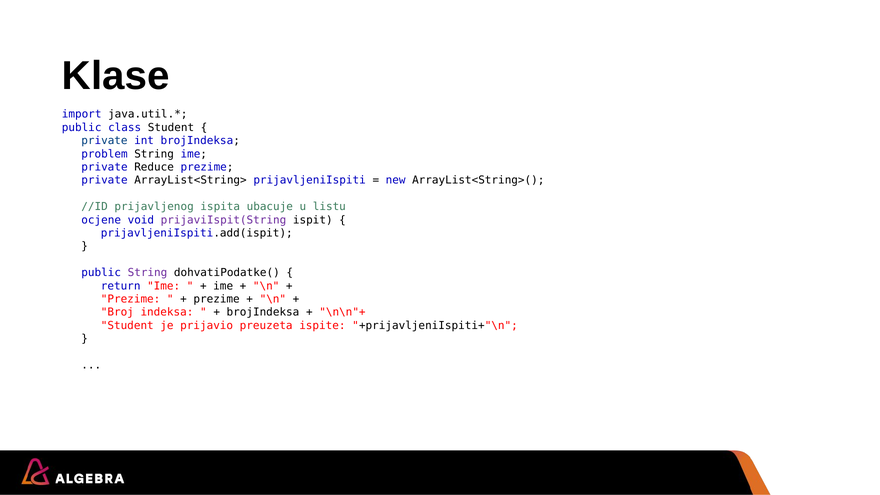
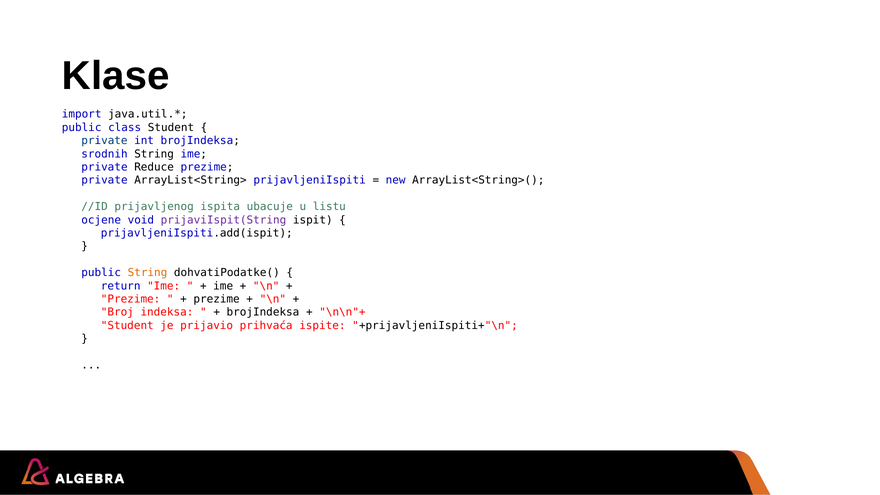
problem: problem -> srodnih
String at (147, 273) colour: purple -> orange
preuzeta: preuzeta -> prihvaća
